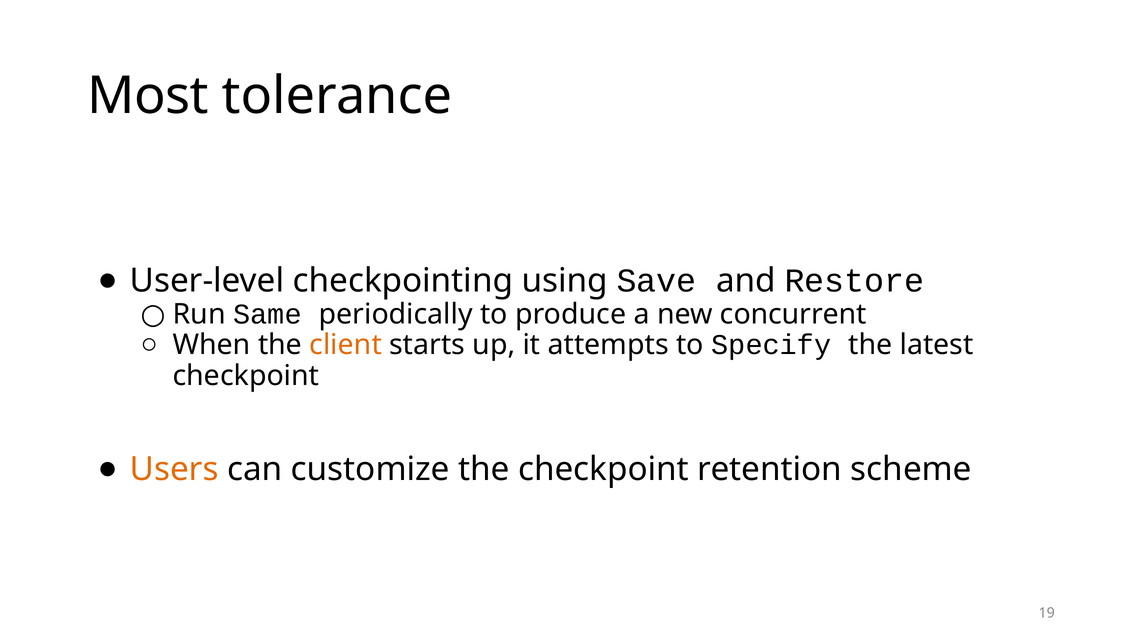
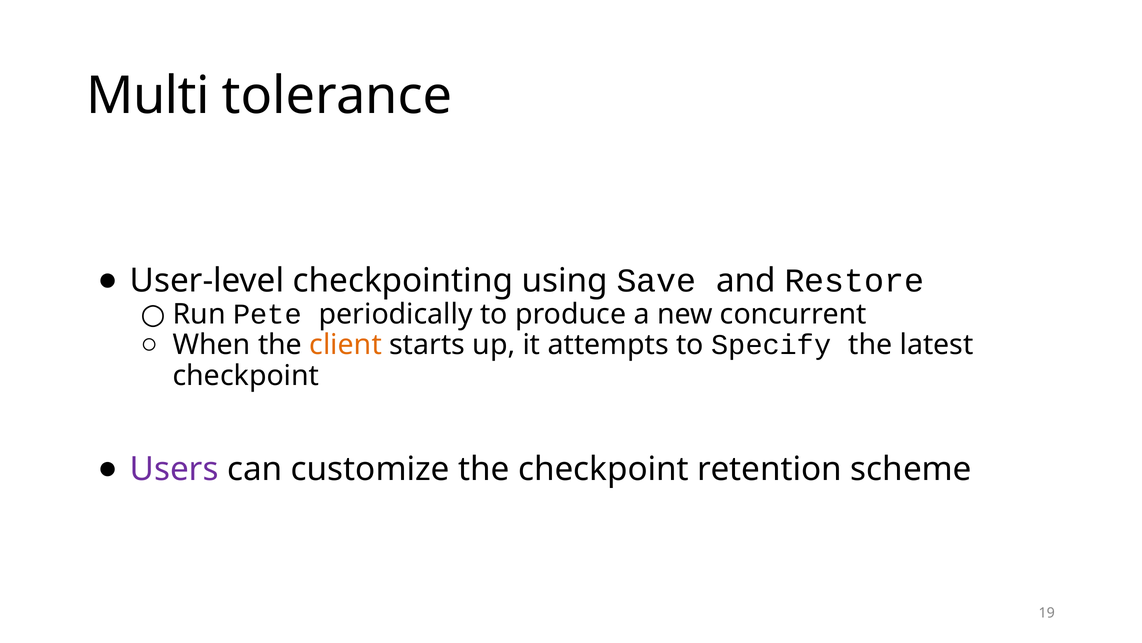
Most: Most -> Multi
Same: Same -> Pete
Users colour: orange -> purple
